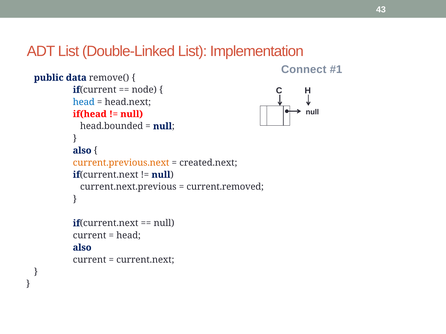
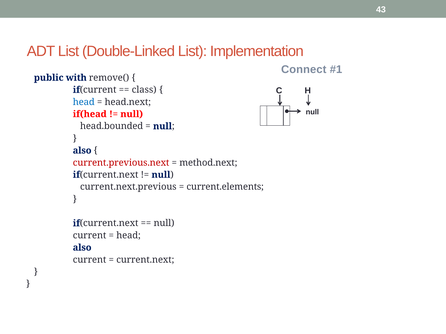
data: data -> with
node: node -> class
current.previous.next colour: orange -> red
created.next: created.next -> method.next
current.removed: current.removed -> current.elements
